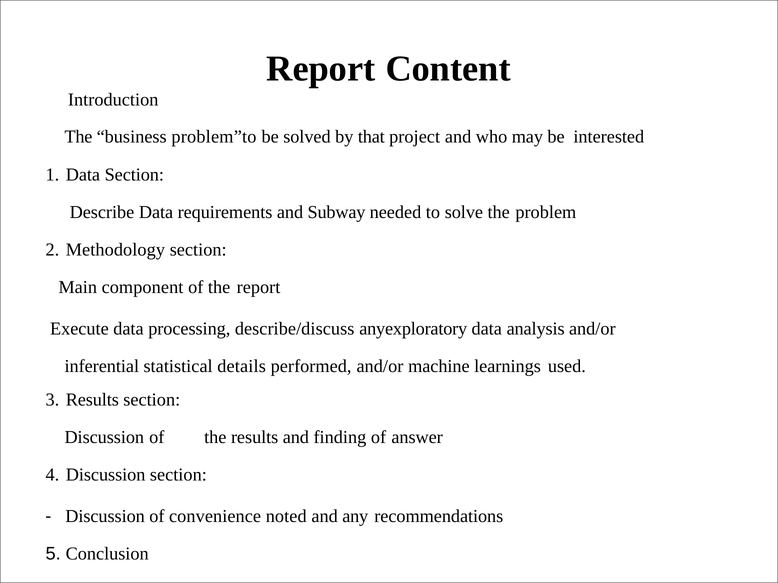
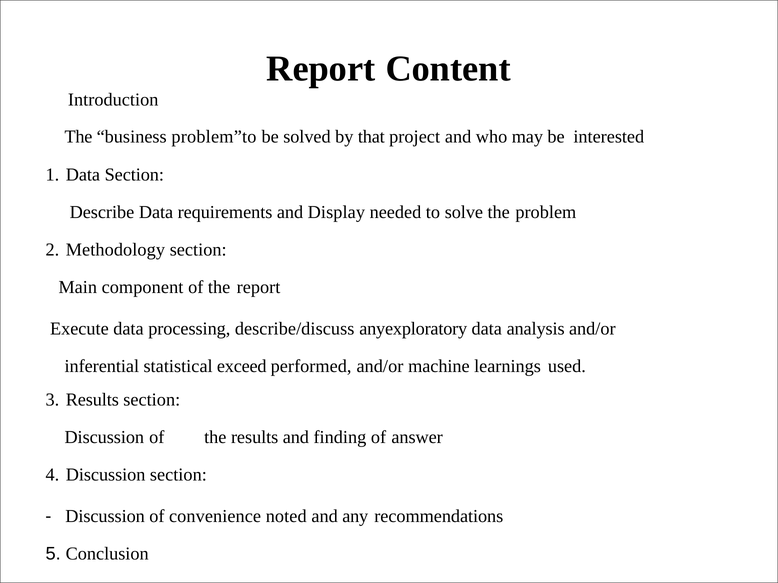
Subway: Subway -> Display
details: details -> exceed
